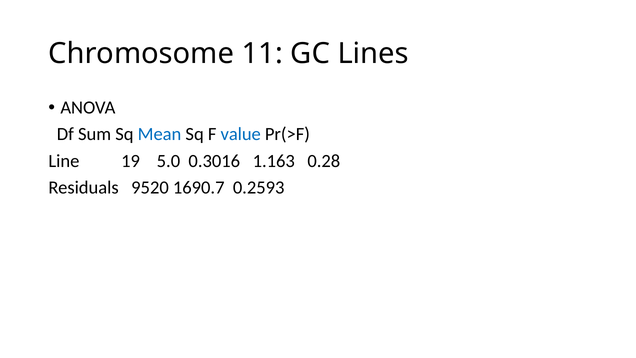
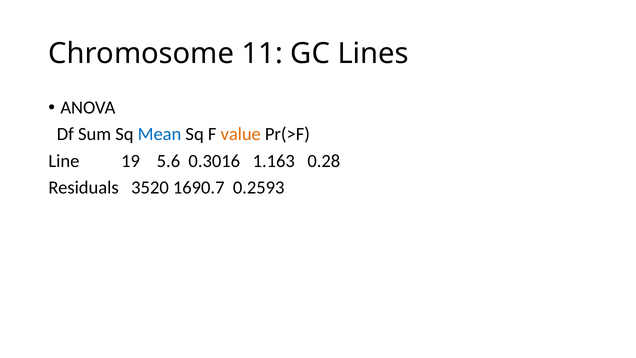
value colour: blue -> orange
5.0: 5.0 -> 5.6
9520: 9520 -> 3520
